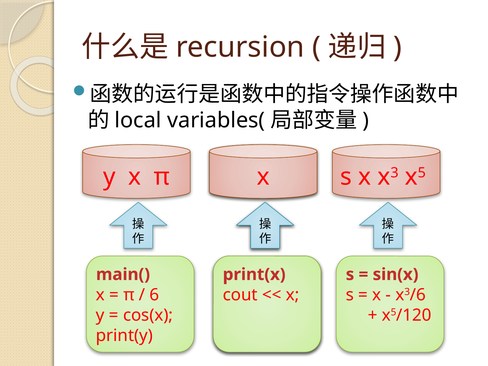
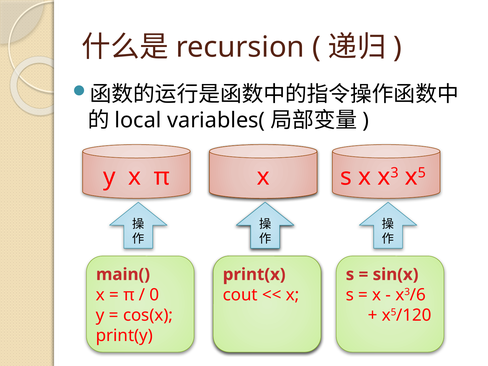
6: 6 -> 0
